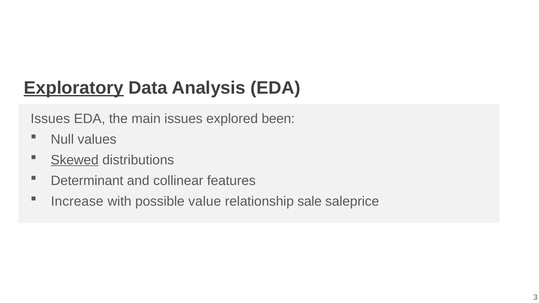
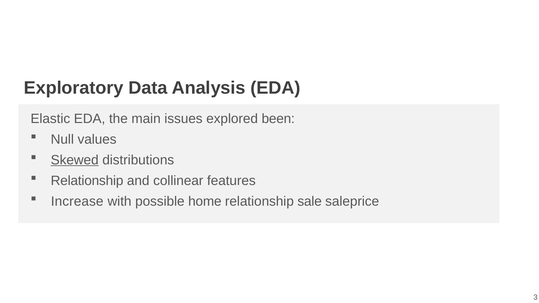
Exploratory underline: present -> none
Issues at (50, 119): Issues -> Elastic
Determinant at (87, 181): Determinant -> Relationship
value: value -> home
